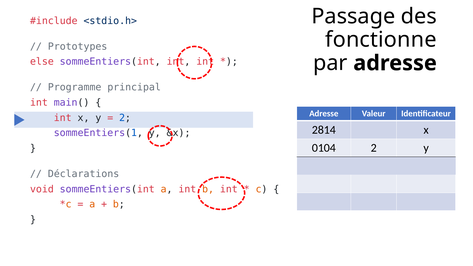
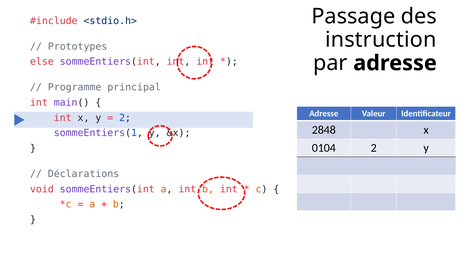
fonctionne: fonctionne -> instruction
2814: 2814 -> 2848
